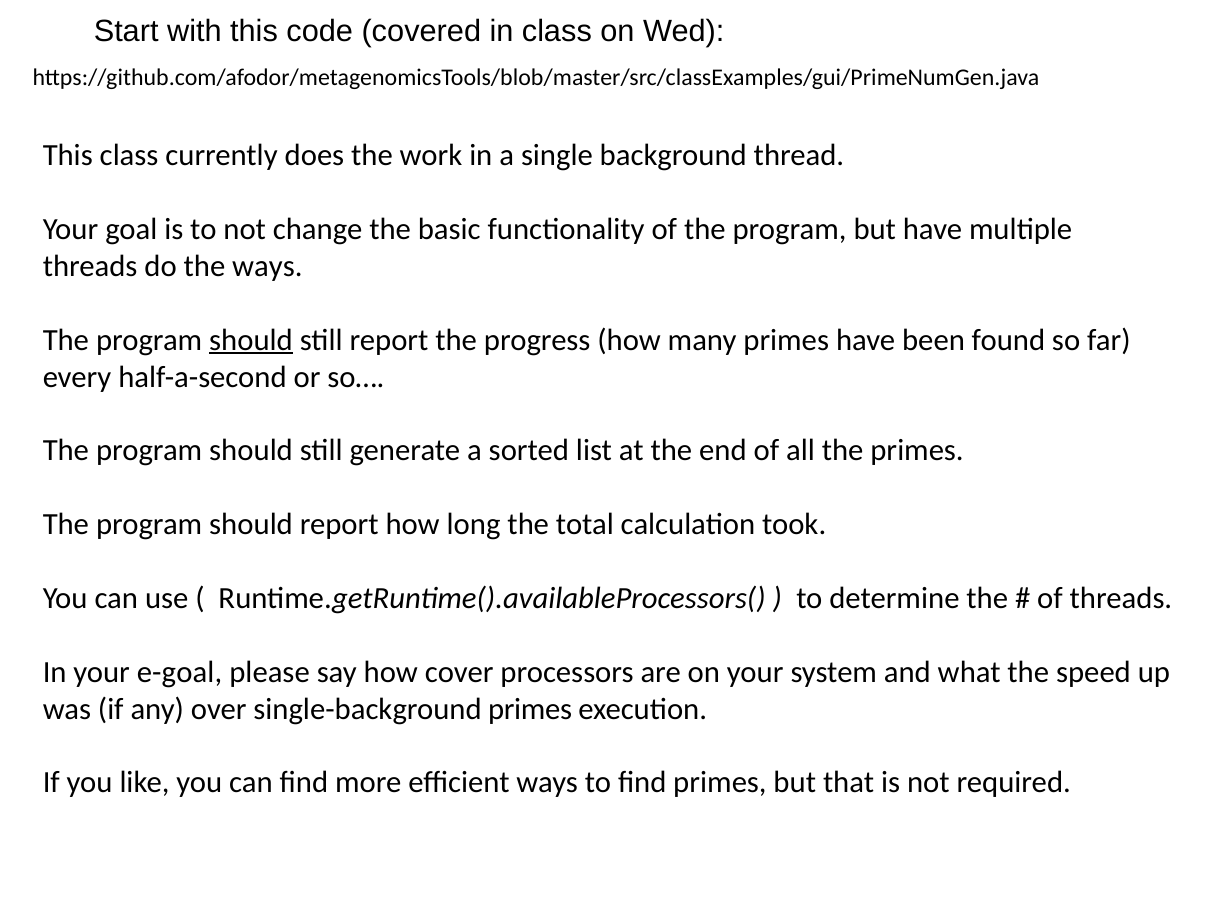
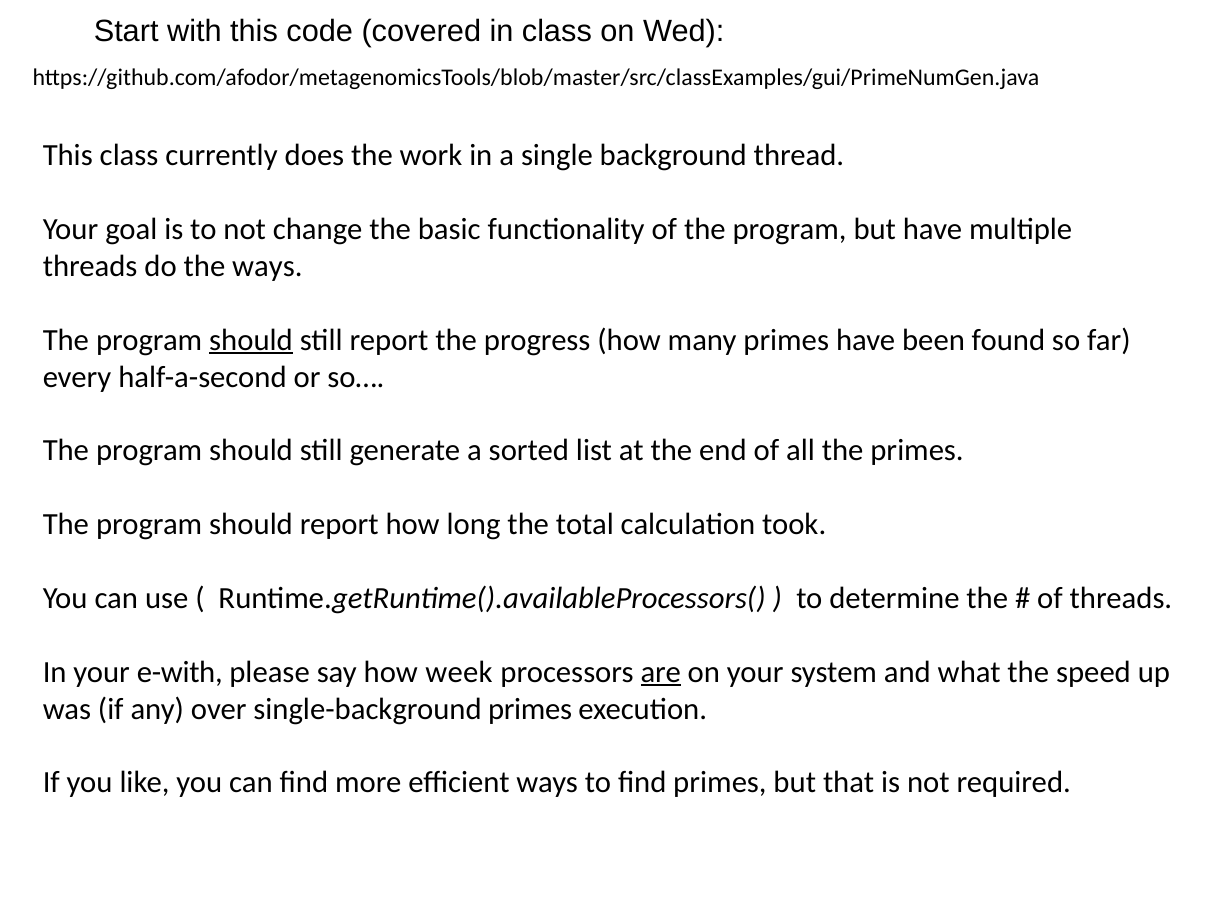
e-goal: e-goal -> e-with
cover: cover -> week
are underline: none -> present
